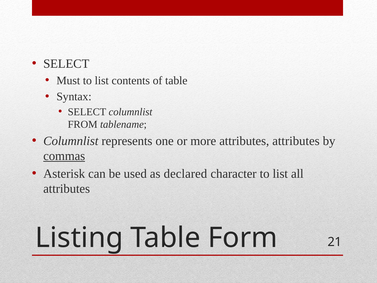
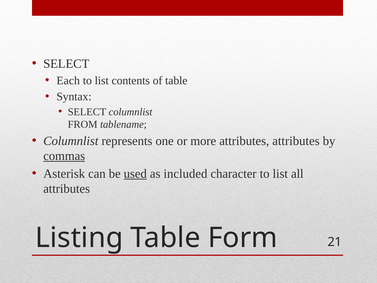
Must: Must -> Each
used underline: none -> present
declared: declared -> included
